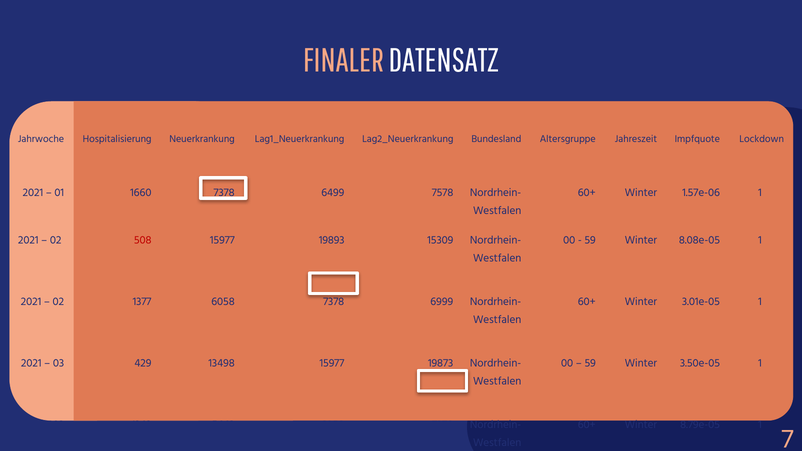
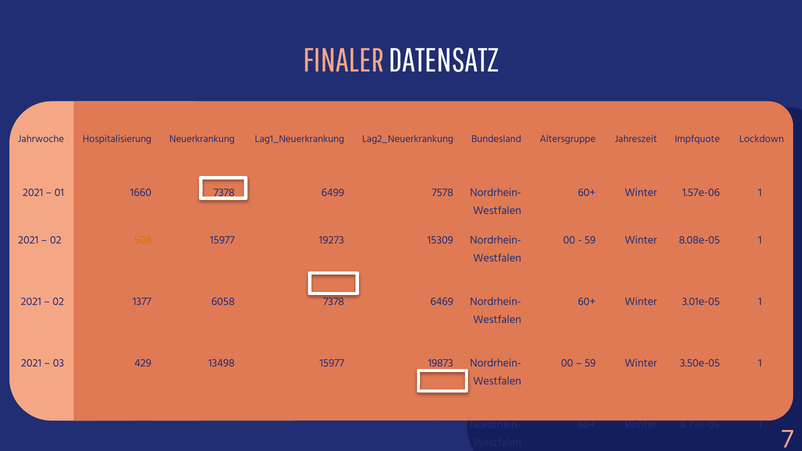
508 colour: red -> orange
19893: 19893 -> 19273
6999: 6999 -> 6469
